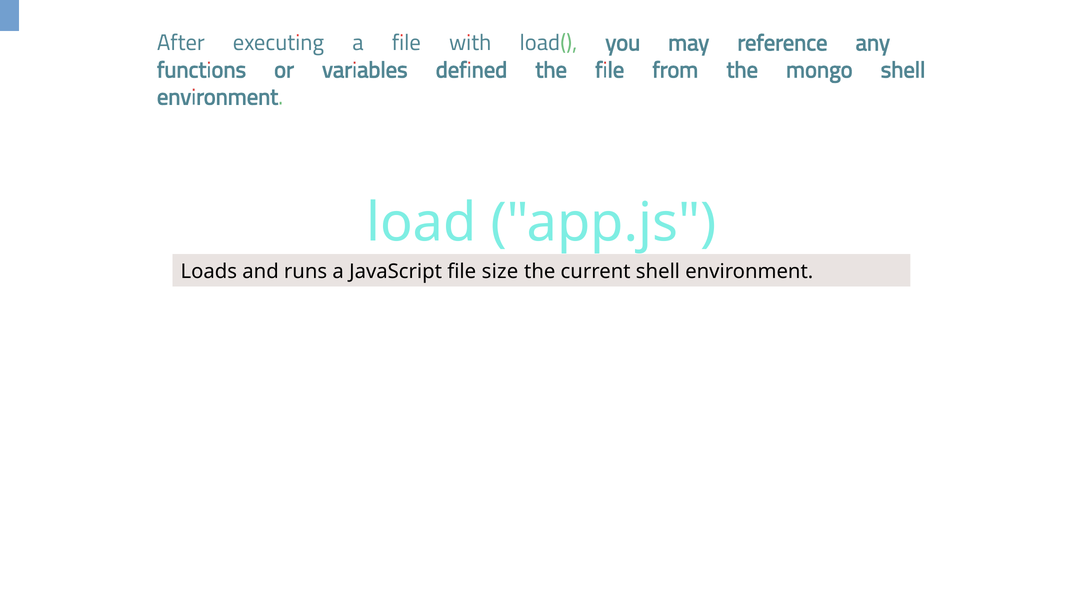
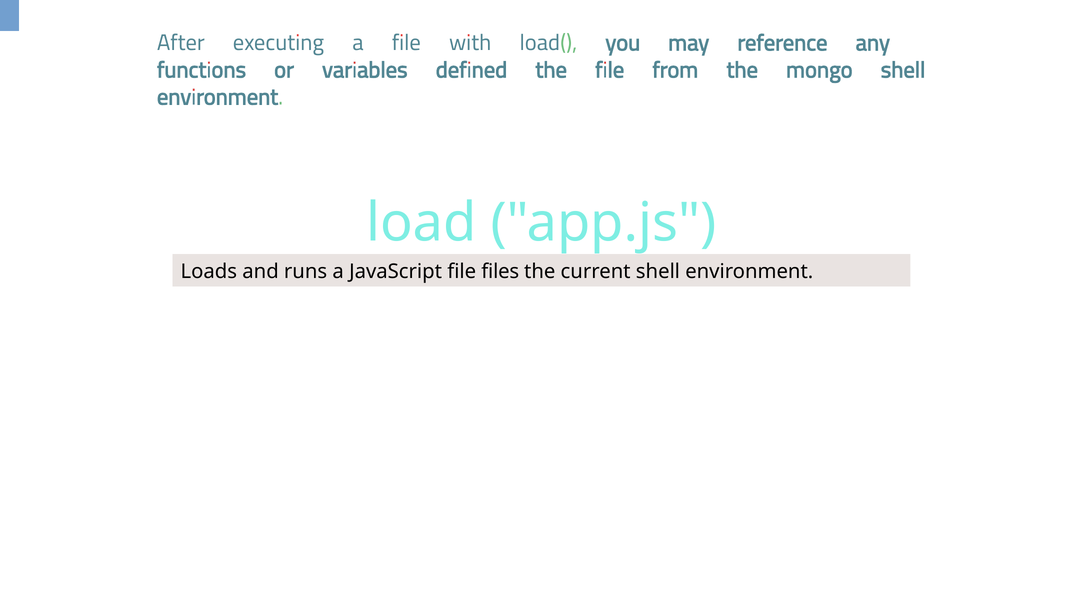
size: size -> files
